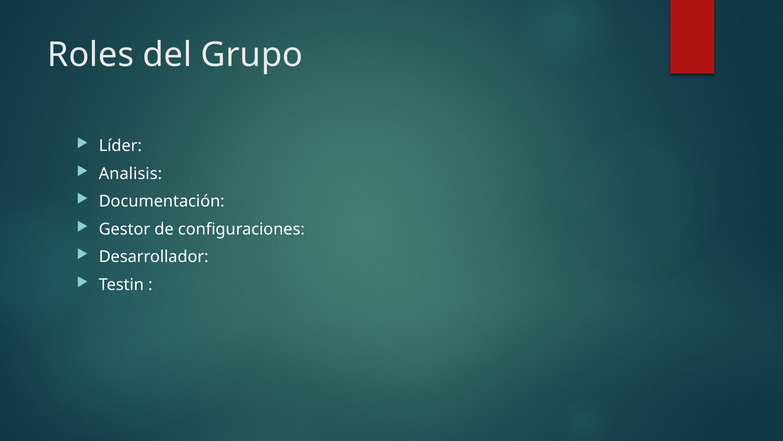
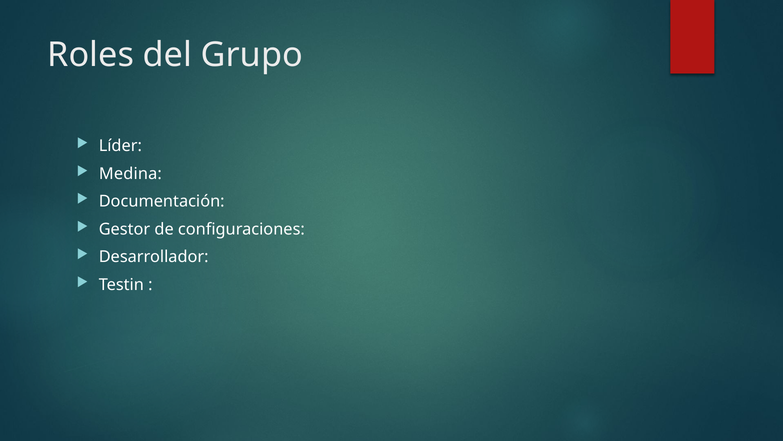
Analisis: Analisis -> Medina
